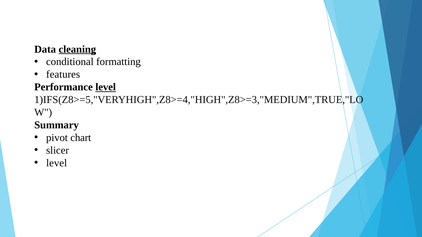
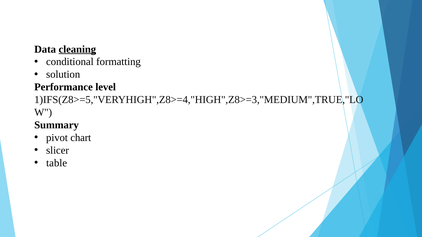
features: features -> solution
level at (106, 87) underline: present -> none
level at (57, 163): level -> table
